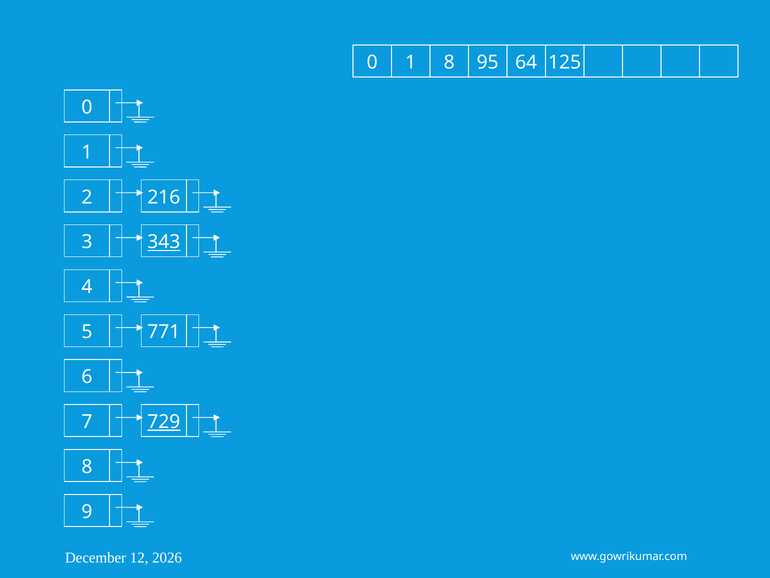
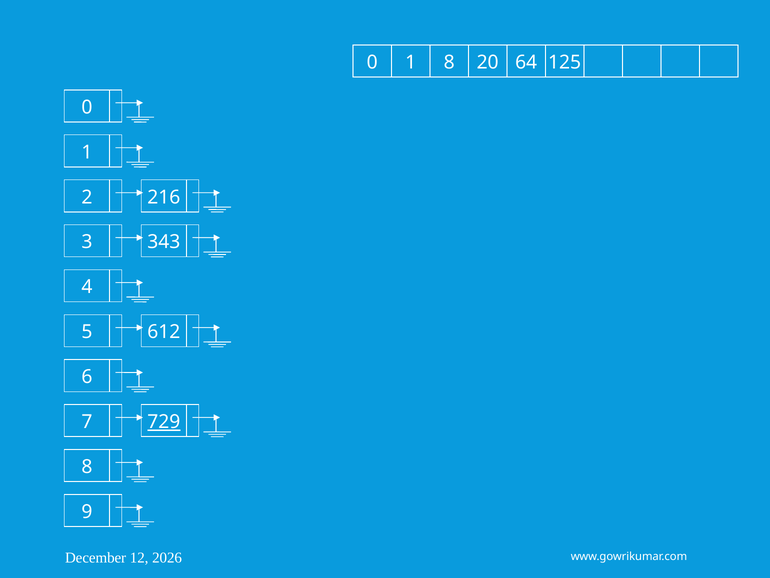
95: 95 -> 20
343 underline: present -> none
771: 771 -> 612
